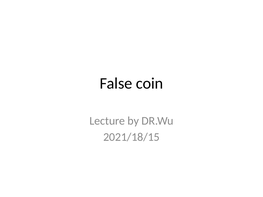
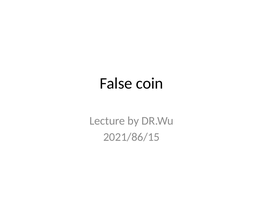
2021/18/15: 2021/18/15 -> 2021/86/15
